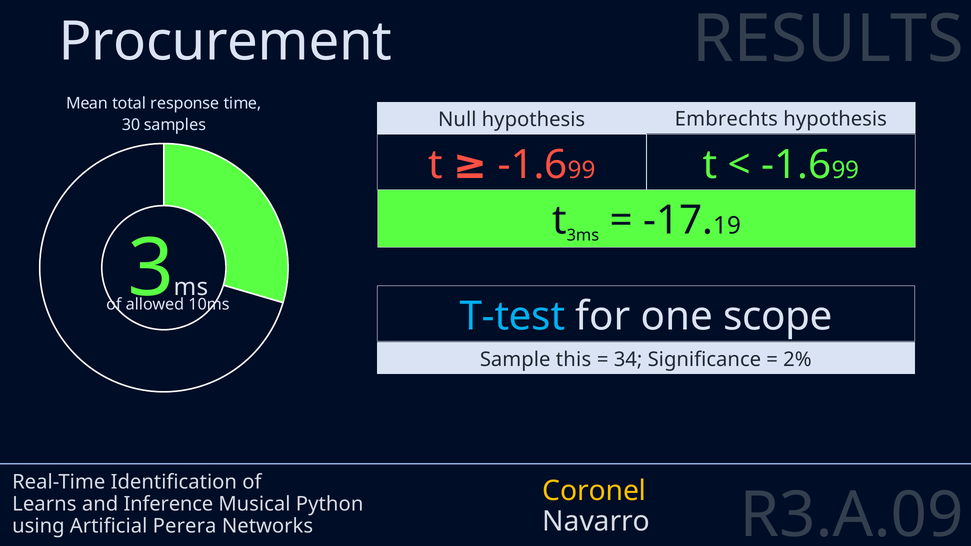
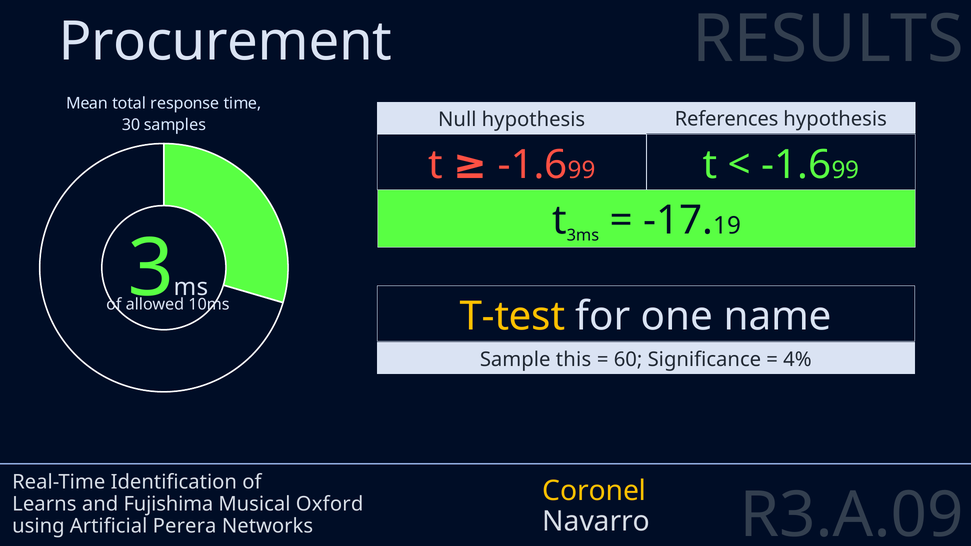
Embrechts: Embrechts -> References
T-test colour: light blue -> yellow
scope: scope -> name
34: 34 -> 60
2%: 2% -> 4%
Inference: Inference -> Fujishima
Python: Python -> Oxford
